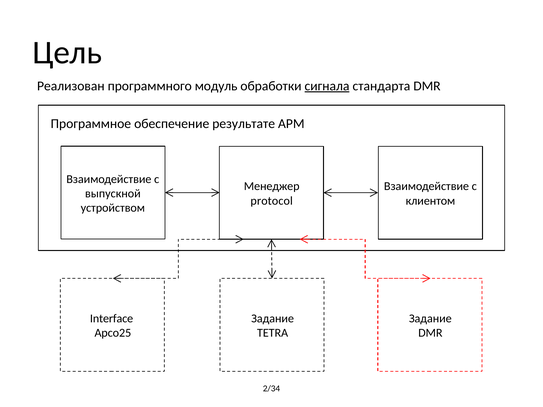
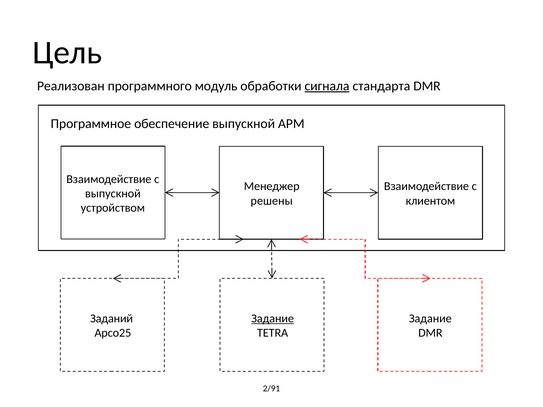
обеспечение результате: результате -> выпускной
protocol: protocol -> решены
Interface: Interface -> Заданий
Задание at (273, 319) underline: none -> present
2/34: 2/34 -> 2/91
